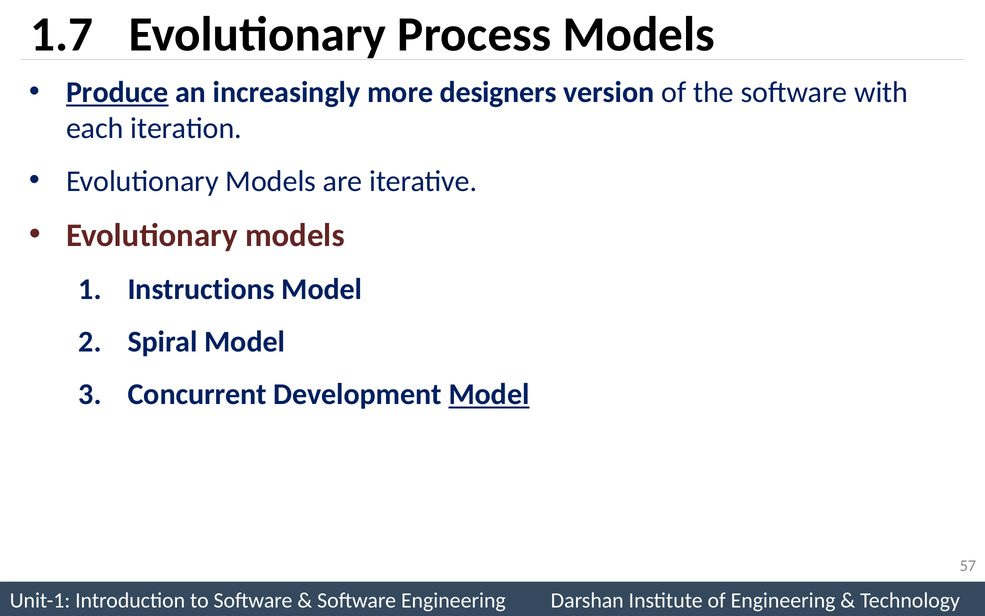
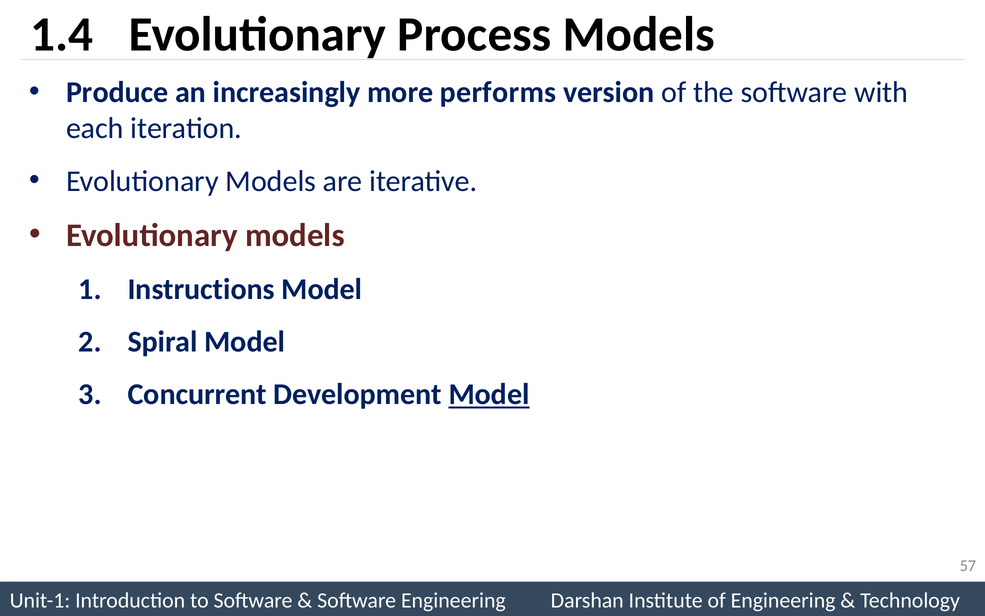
1.7: 1.7 -> 1.4
Produce underline: present -> none
designers: designers -> performs
